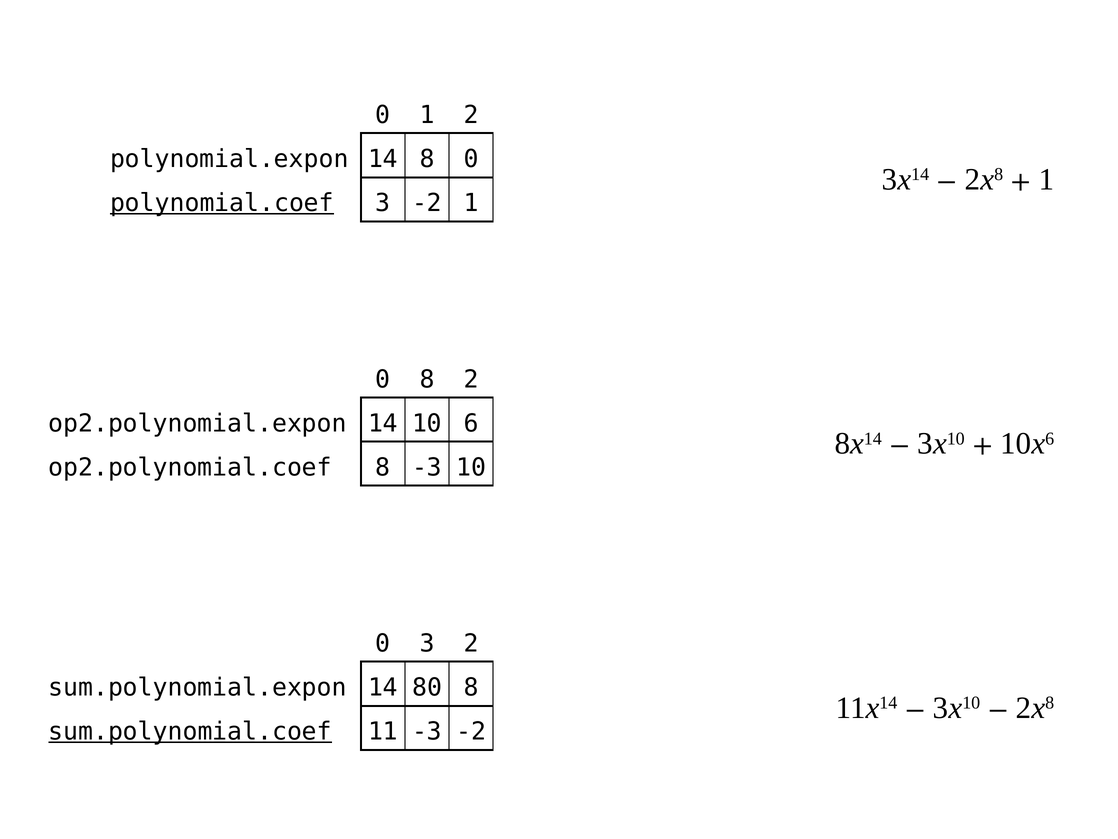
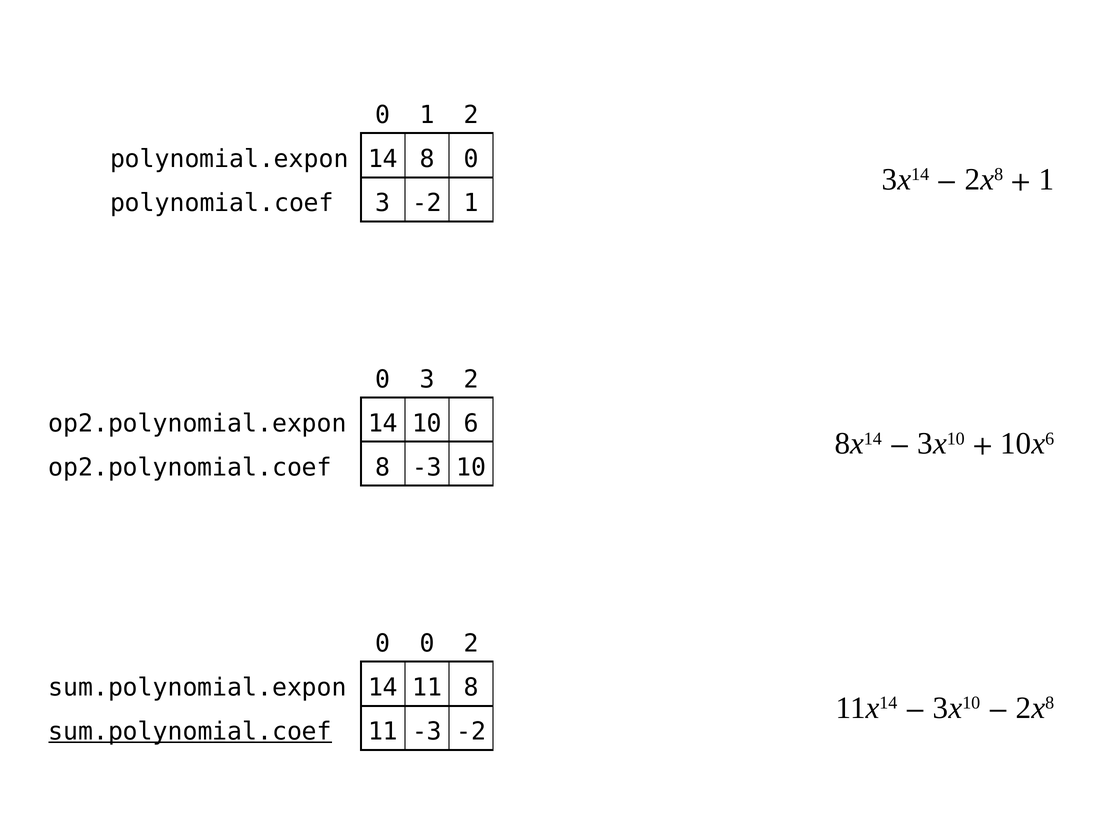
polynomial.coef underline: present -> none
0 8: 8 -> 3
0 3: 3 -> 0
14 80: 80 -> 11
